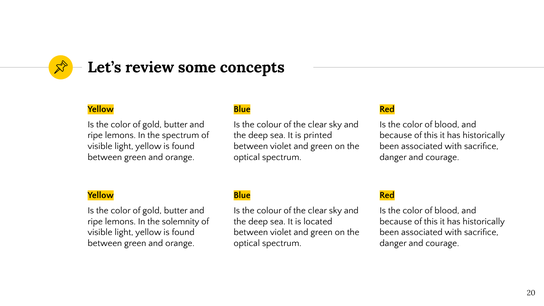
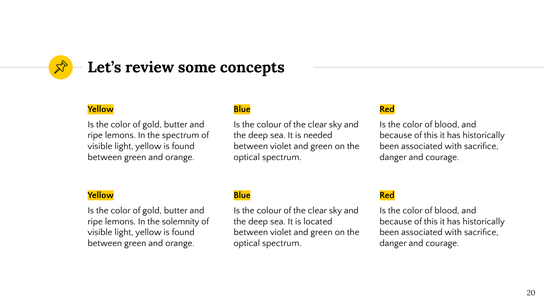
printed: printed -> needed
